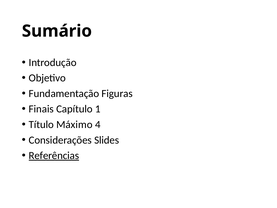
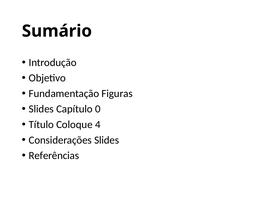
Finais at (41, 109): Finais -> Slides
1: 1 -> 0
Máximo: Máximo -> Coloque
Referências underline: present -> none
